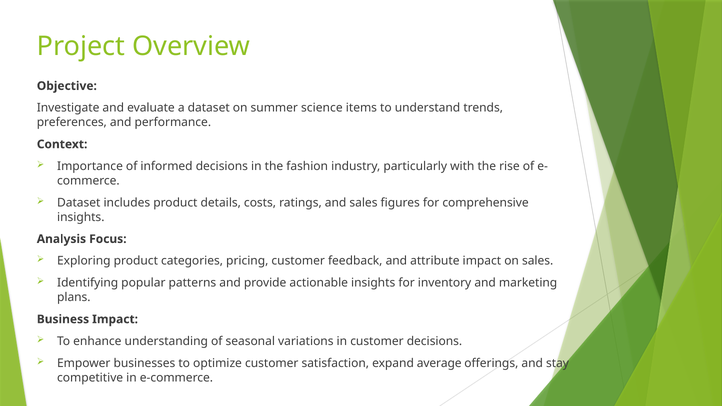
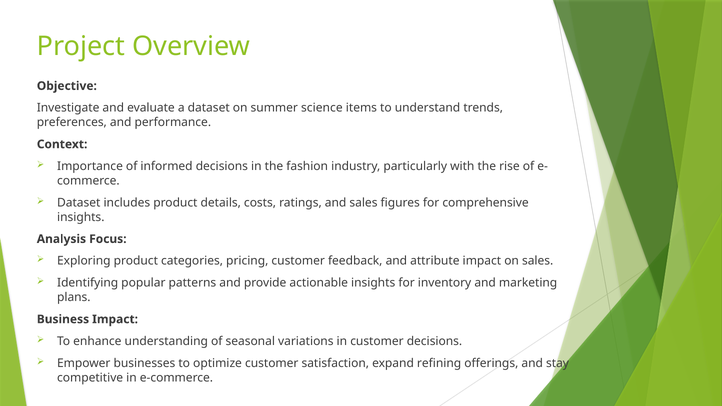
average: average -> refining
